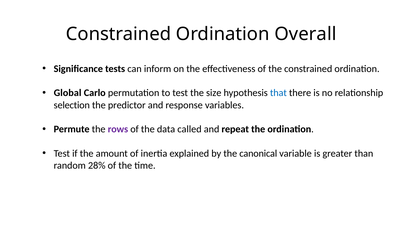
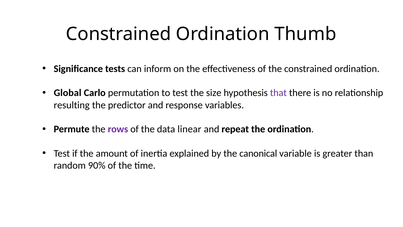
Overall: Overall -> Thumb
that colour: blue -> purple
selection: selection -> resulting
called: called -> linear
28%: 28% -> 90%
